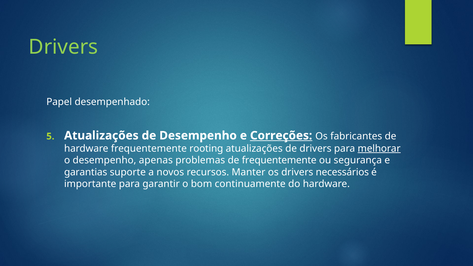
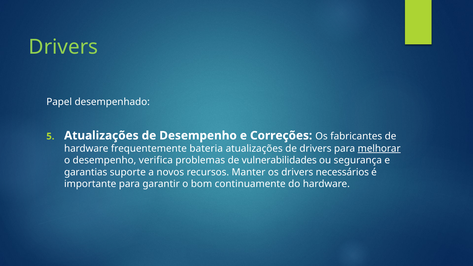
Correções underline: present -> none
rooting: rooting -> bateria
apenas: apenas -> verifica
de frequentemente: frequentemente -> vulnerabilidades
